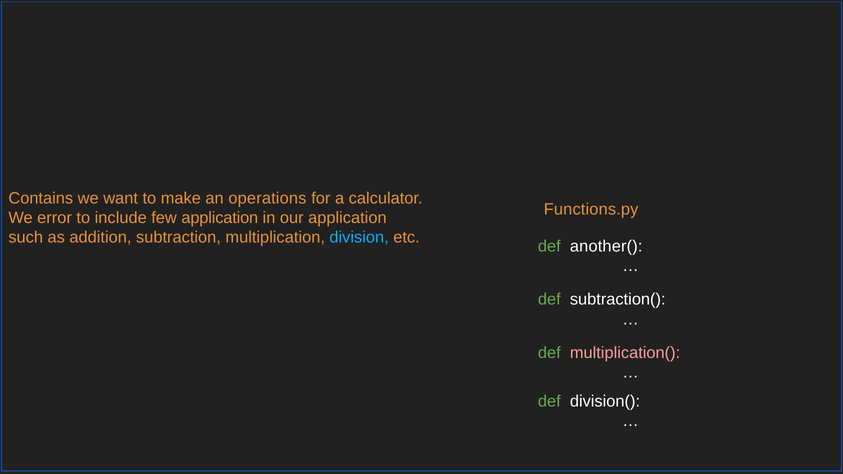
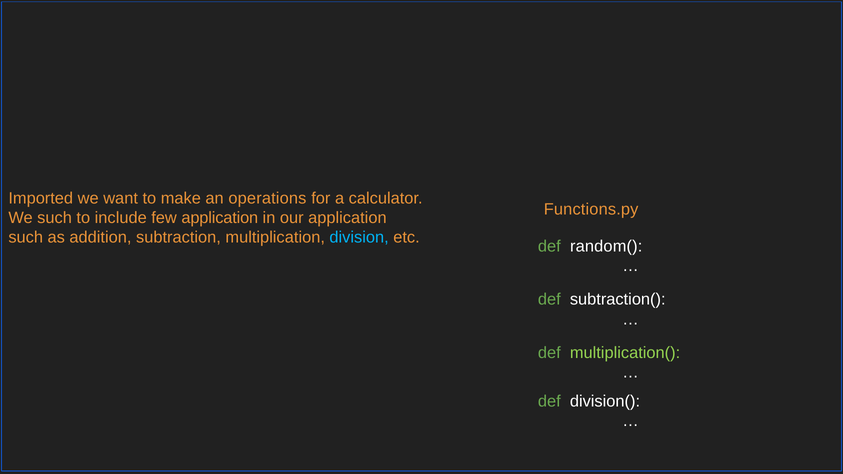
Contains: Contains -> Imported
We error: error -> such
another(: another( -> random(
multiplication( colour: pink -> light green
